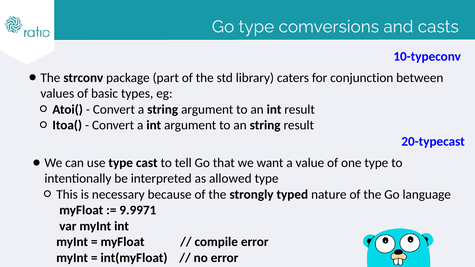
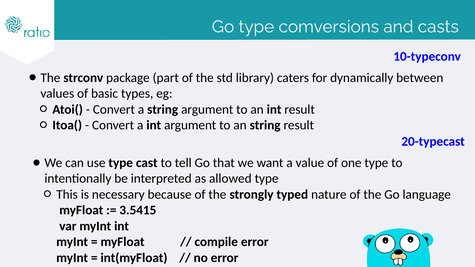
conjunction: conjunction -> dynamically
9.9971: 9.9971 -> 3.5415
